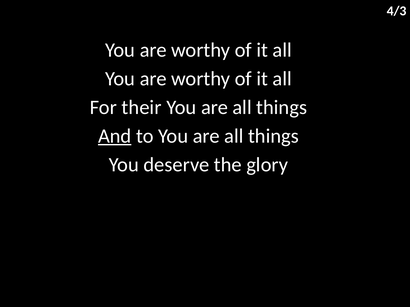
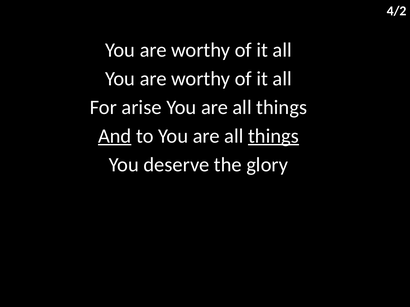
4/3: 4/3 -> 4/2
their: their -> arise
things at (273, 136) underline: none -> present
